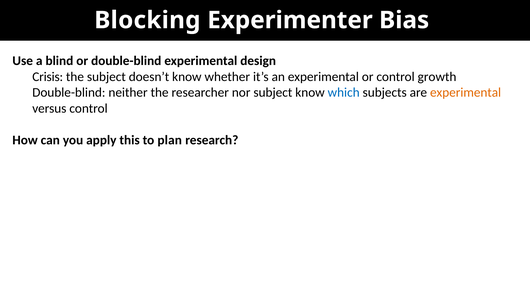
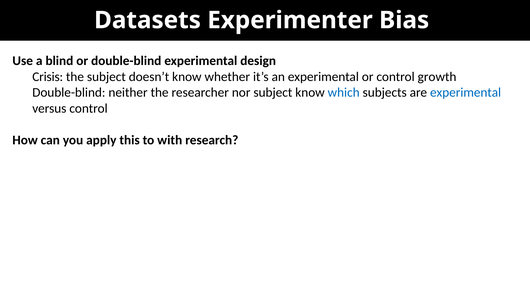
Blocking: Blocking -> Datasets
experimental at (466, 93) colour: orange -> blue
plan: plan -> with
